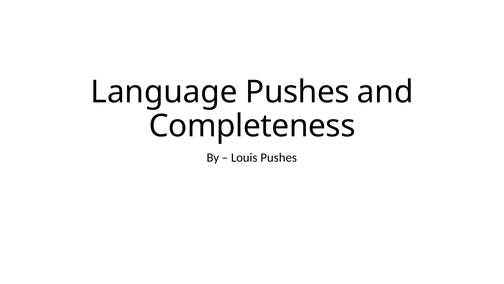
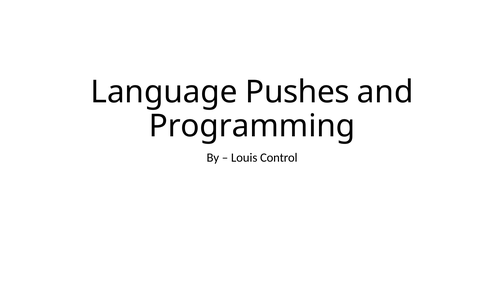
Completeness: Completeness -> Programming
Louis Pushes: Pushes -> Control
